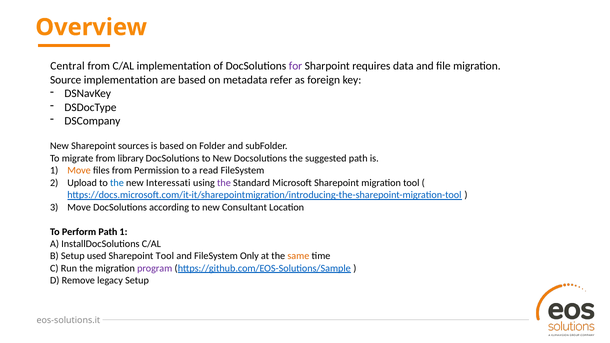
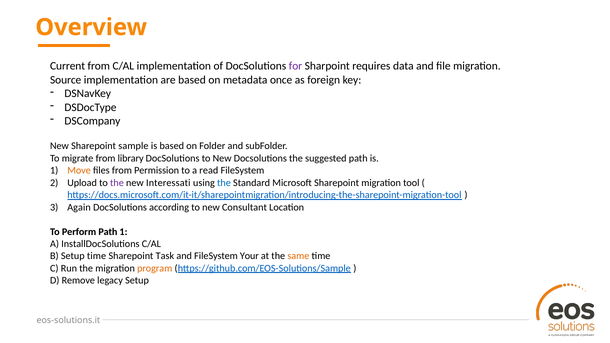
Central: Central -> Current
refer: refer -> once
sources: sources -> sample
the at (117, 183) colour: blue -> purple
the at (224, 183) colour: purple -> blue
Move at (79, 207): Move -> Again
Setup used: used -> time
Sharepoint Tool: Tool -> Task
Only: Only -> Your
program colour: purple -> orange
